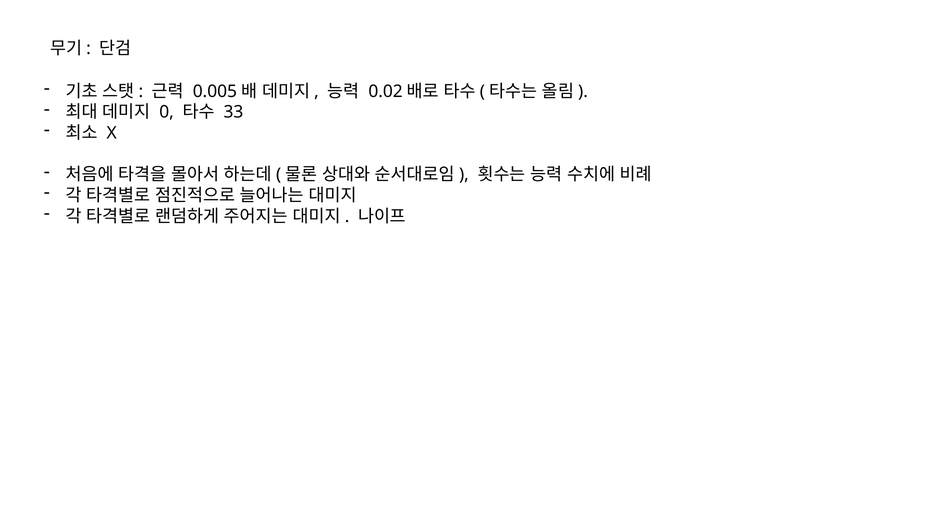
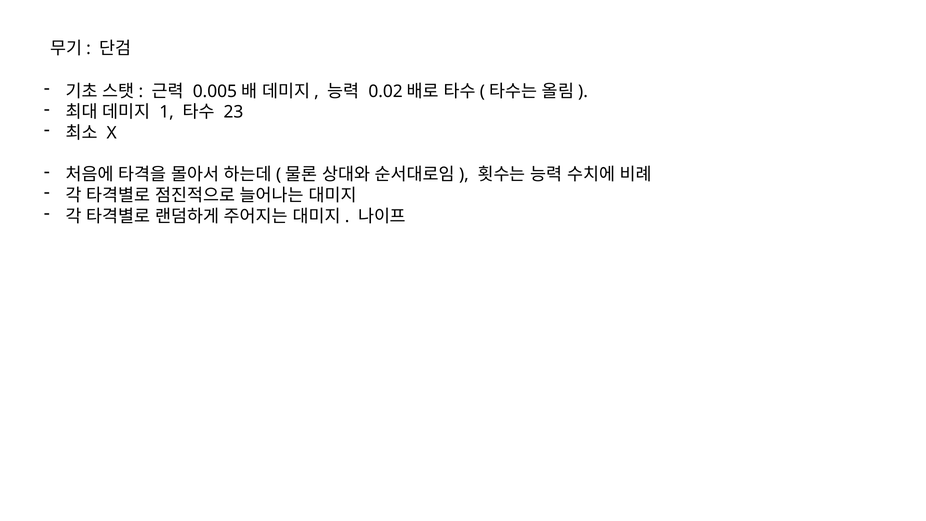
0: 0 -> 1
33: 33 -> 23
